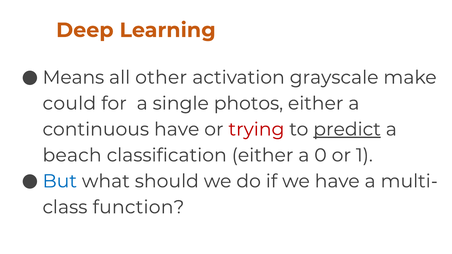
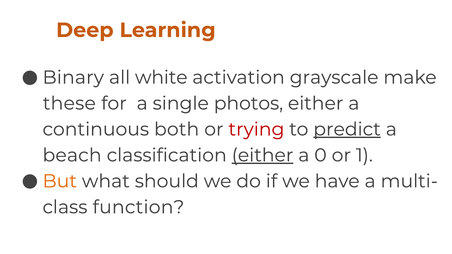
Means: Means -> Binary
other: other -> white
could: could -> these
continuous have: have -> both
either at (263, 155) underline: none -> present
But colour: blue -> orange
